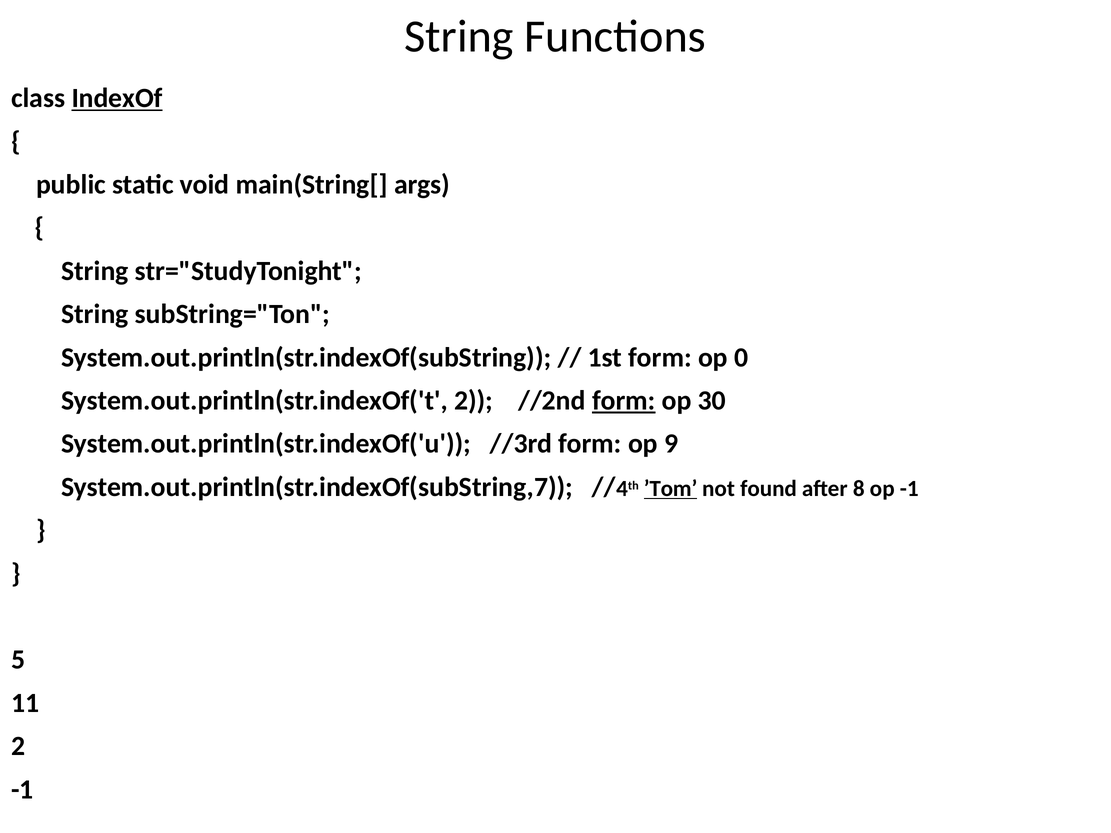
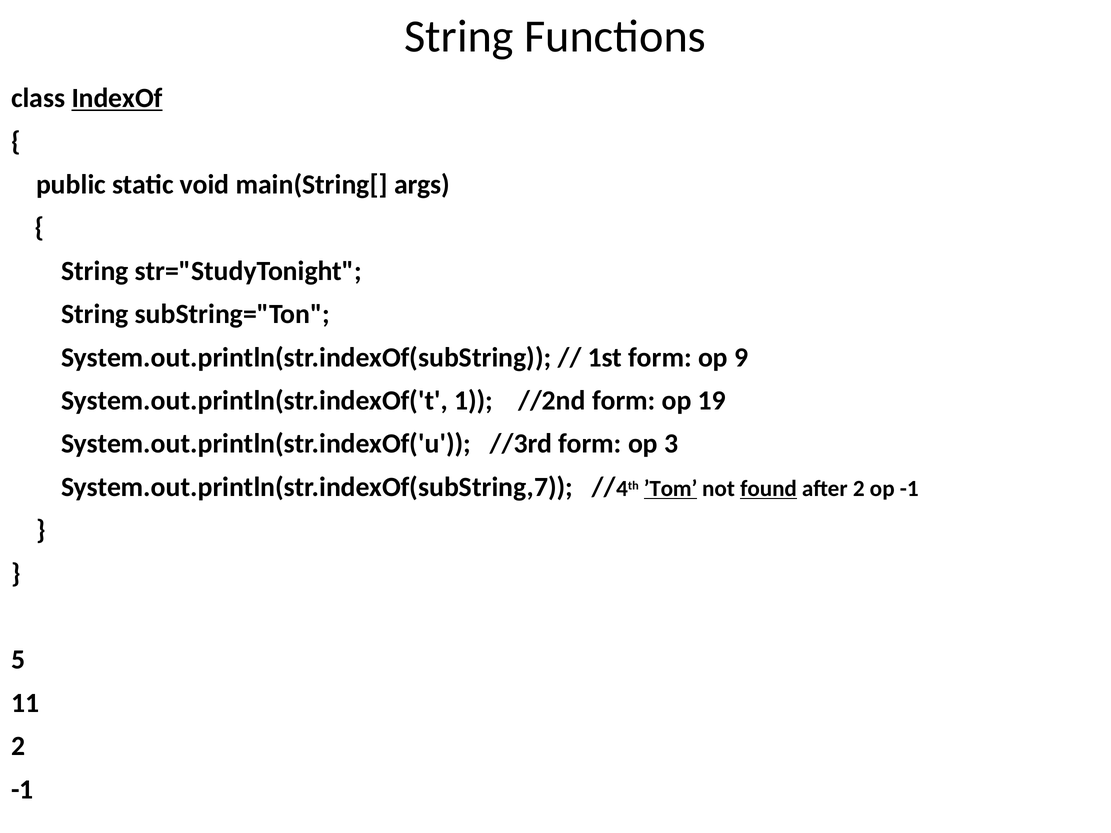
0: 0 -> 9
System.out.println(str.indexOf('t 2: 2 -> 1
form at (624, 401) underline: present -> none
30: 30 -> 19
9: 9 -> 3
found underline: none -> present
after 8: 8 -> 2
